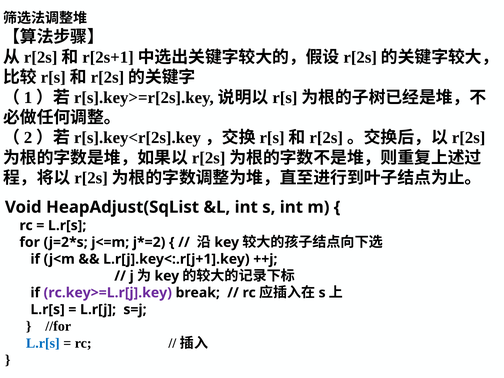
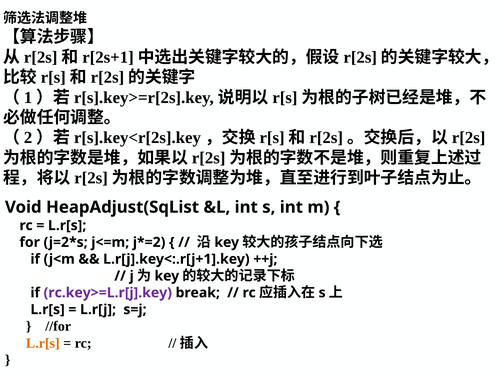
L.r[s at (43, 343) colour: blue -> orange
